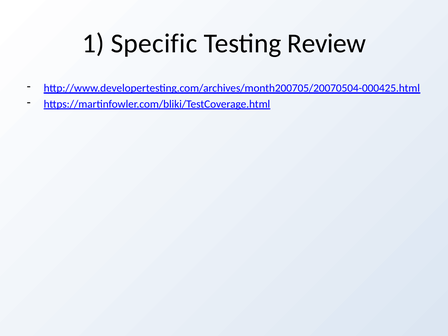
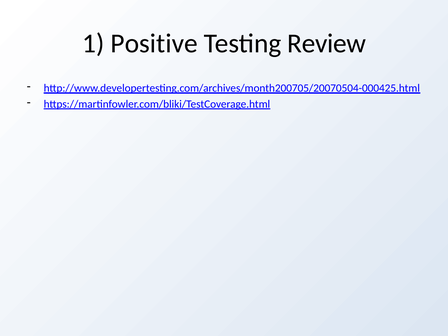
Specific: Specific -> Positive
